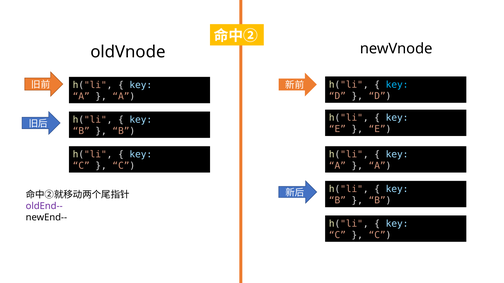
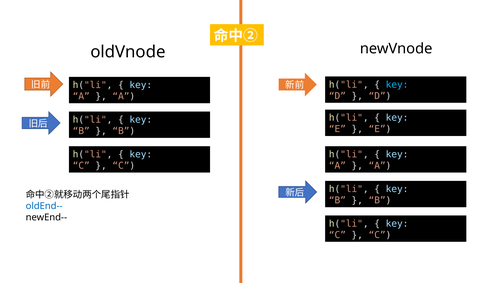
oldEnd-- colour: purple -> blue
